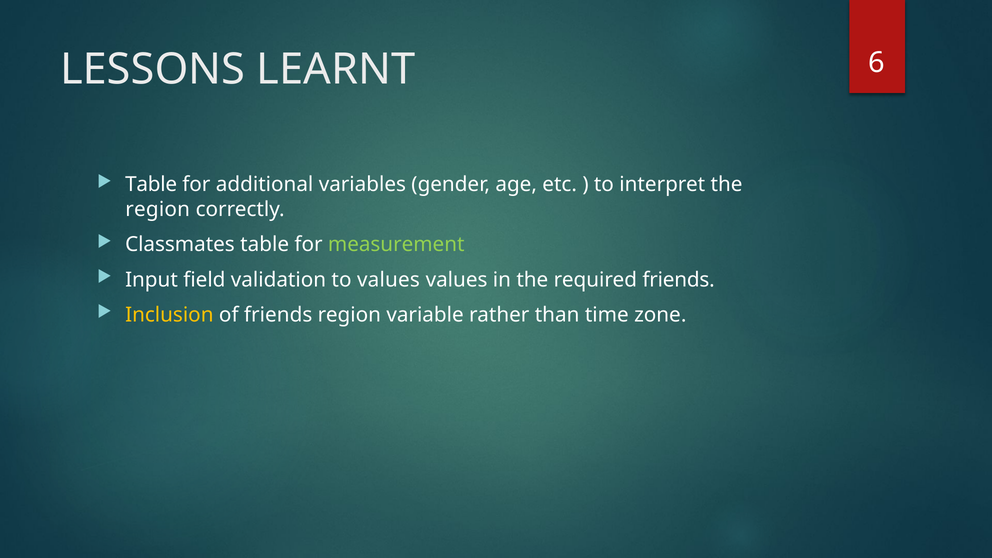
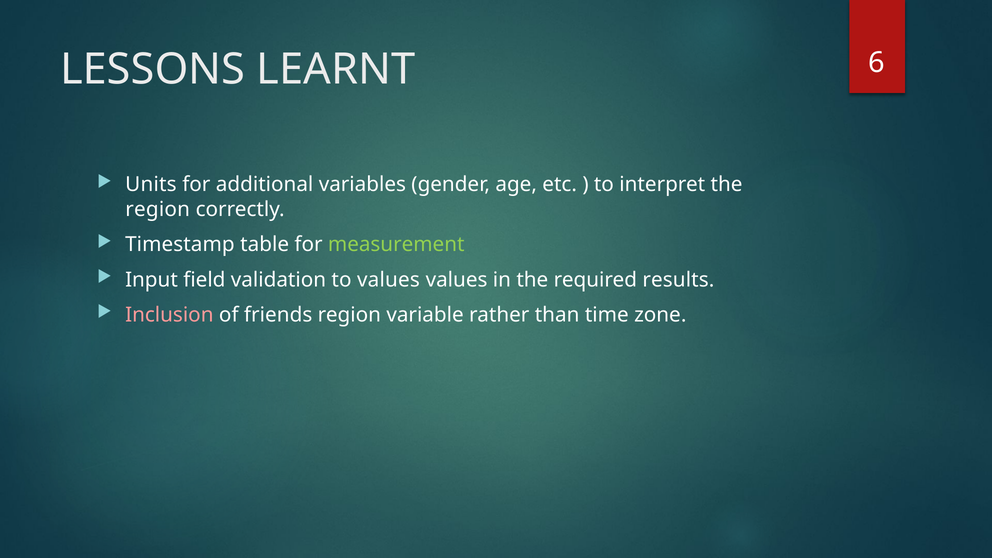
Table at (151, 185): Table -> Units
Classmates: Classmates -> Timestamp
required friends: friends -> results
Inclusion colour: yellow -> pink
